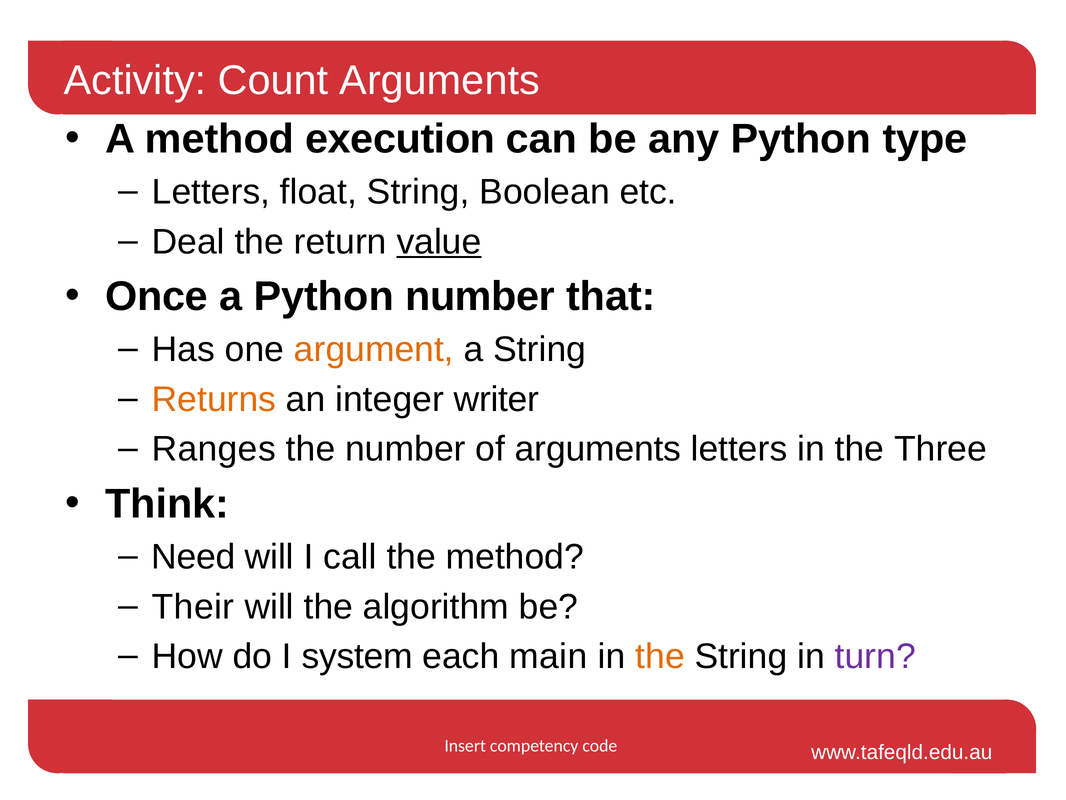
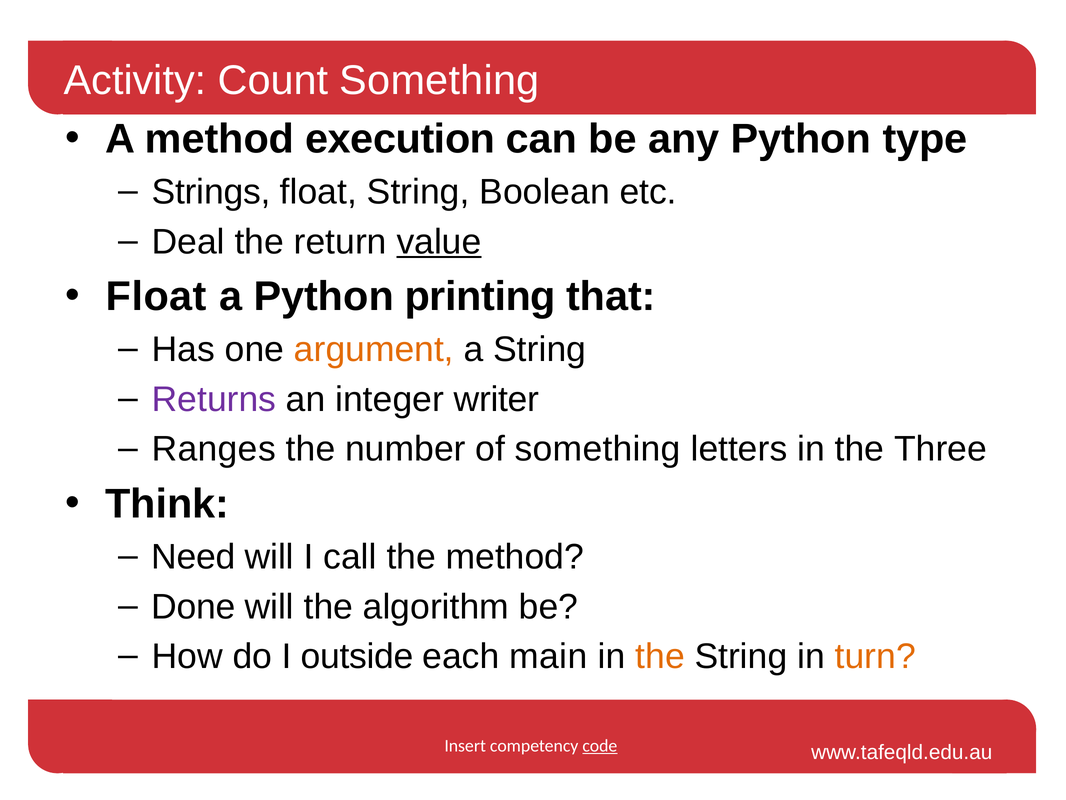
Count Arguments: Arguments -> Something
Letters at (211, 192): Letters -> Strings
Once at (157, 297): Once -> Float
Python number: number -> printing
Returns colour: orange -> purple
of arguments: arguments -> something
Their: Their -> Done
system: system -> outside
turn colour: purple -> orange
code underline: none -> present
